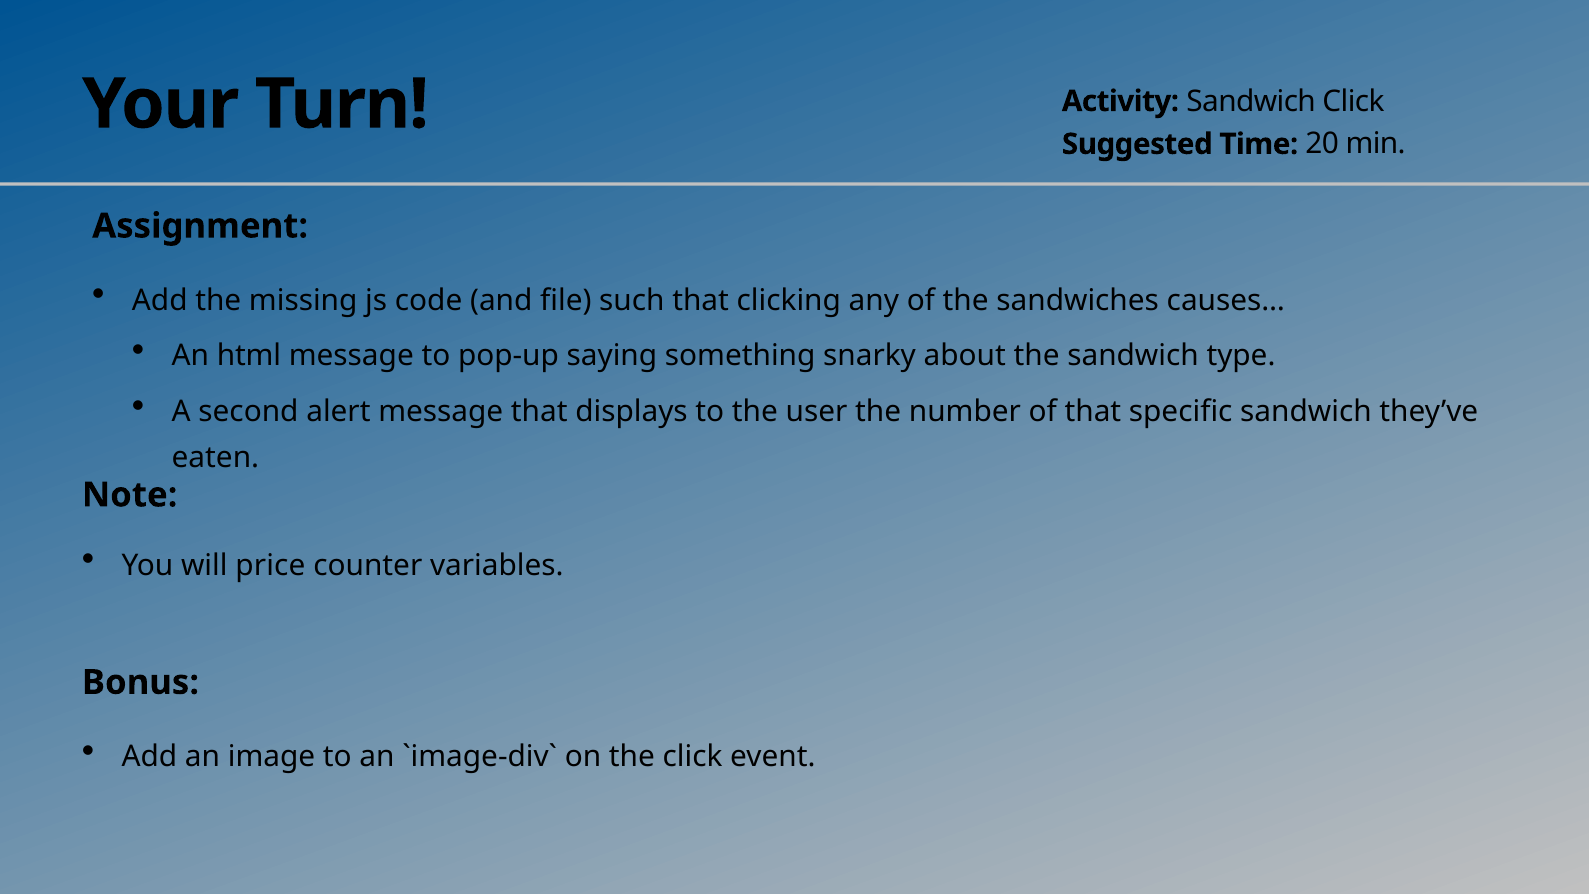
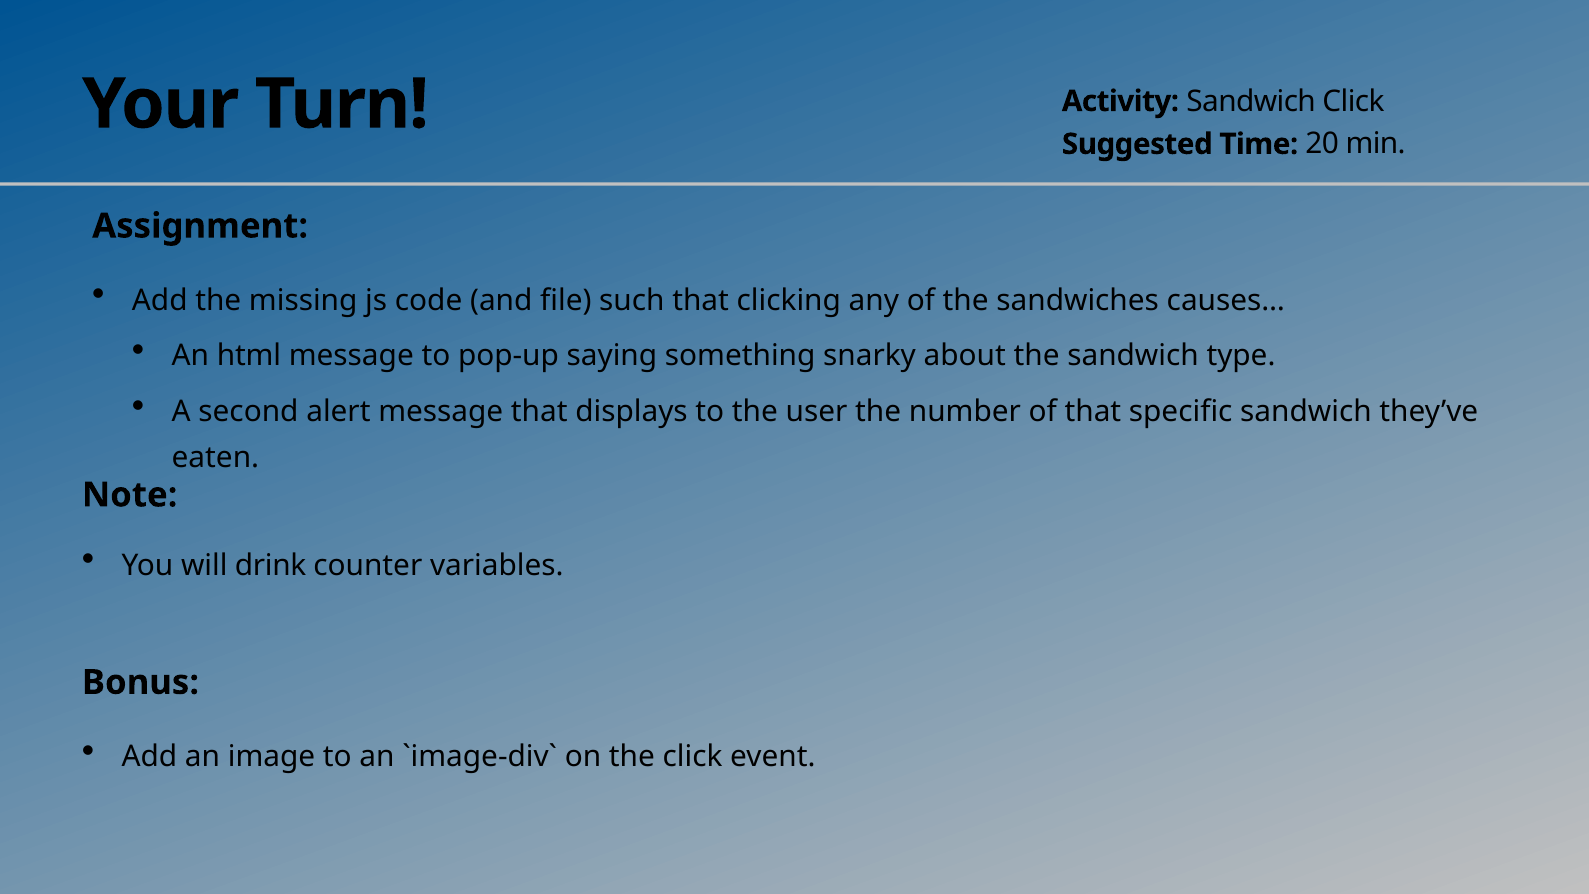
price: price -> drink
